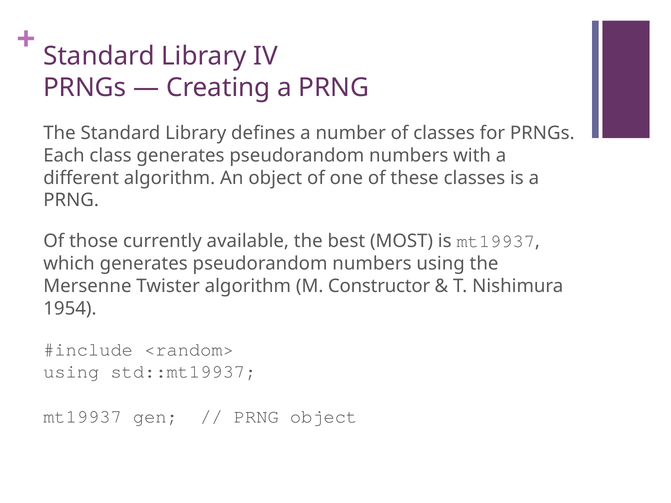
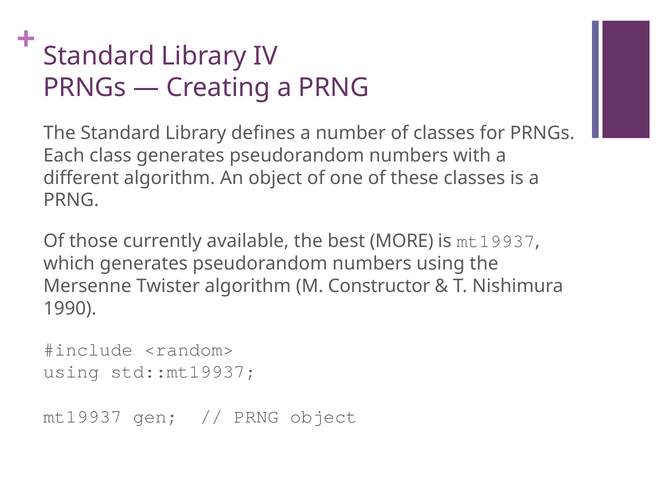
MOST: MOST -> MORE
1954: 1954 -> 1990
